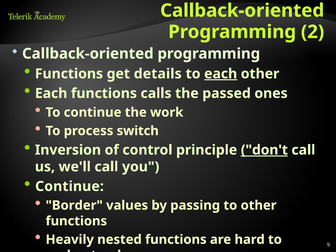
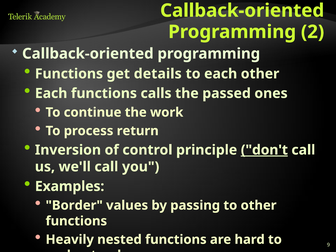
each at (221, 74) underline: present -> none
switch: switch -> return
Continue at (69, 186): Continue -> Examples
